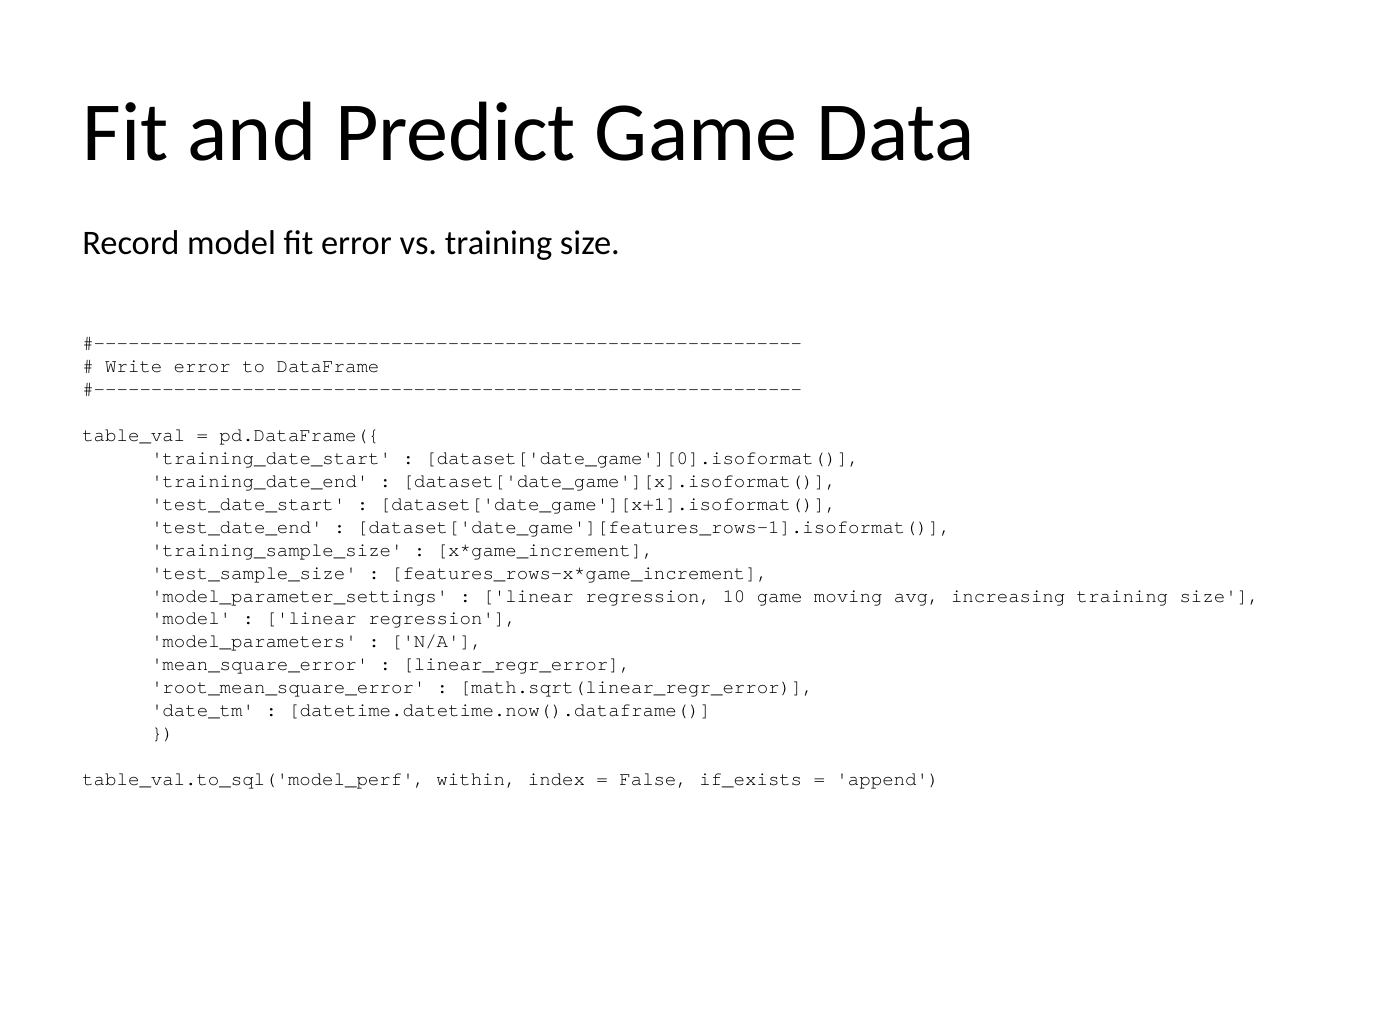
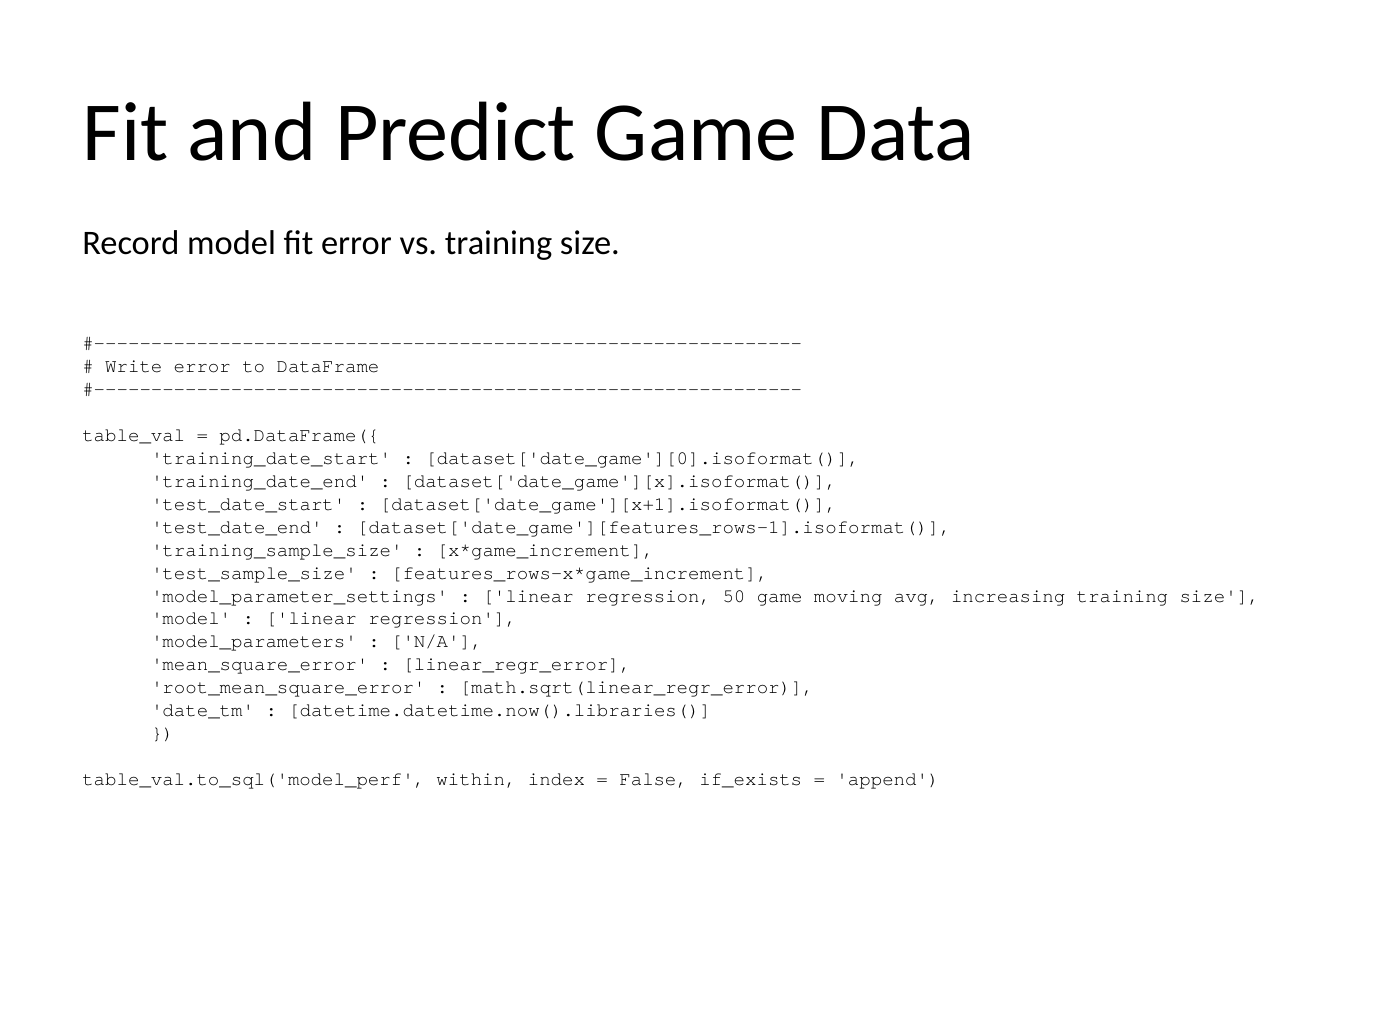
10: 10 -> 50
datetime.datetime.now().dataframe(: datetime.datetime.now().dataframe( -> datetime.datetime.now().libraries(
